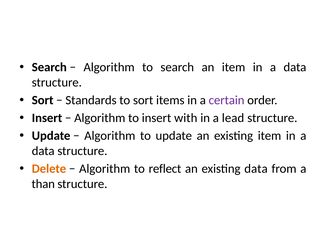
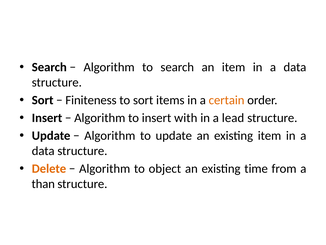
Standards: Standards -> Finiteness
certain colour: purple -> orange
reflect: reflect -> object
existing data: data -> time
